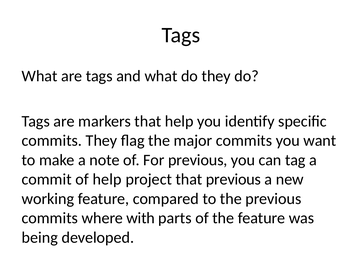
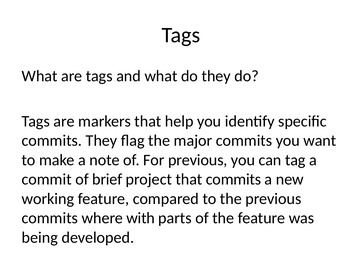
of help: help -> brief
that previous: previous -> commits
